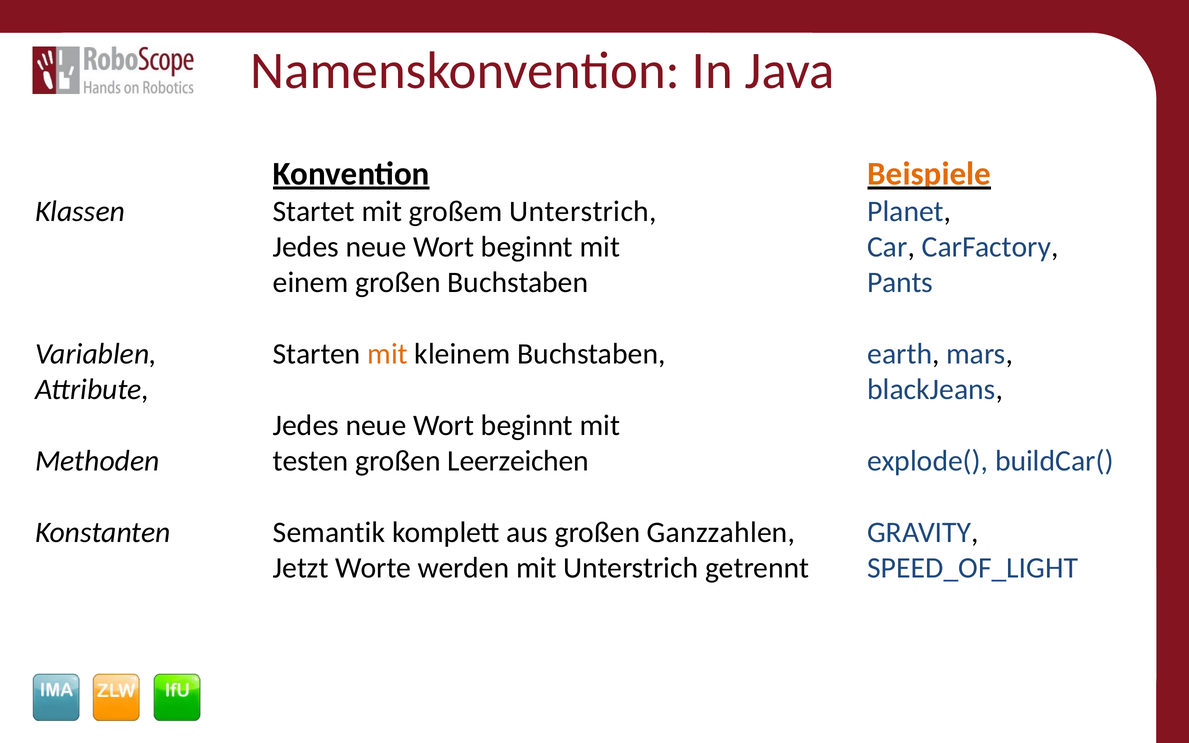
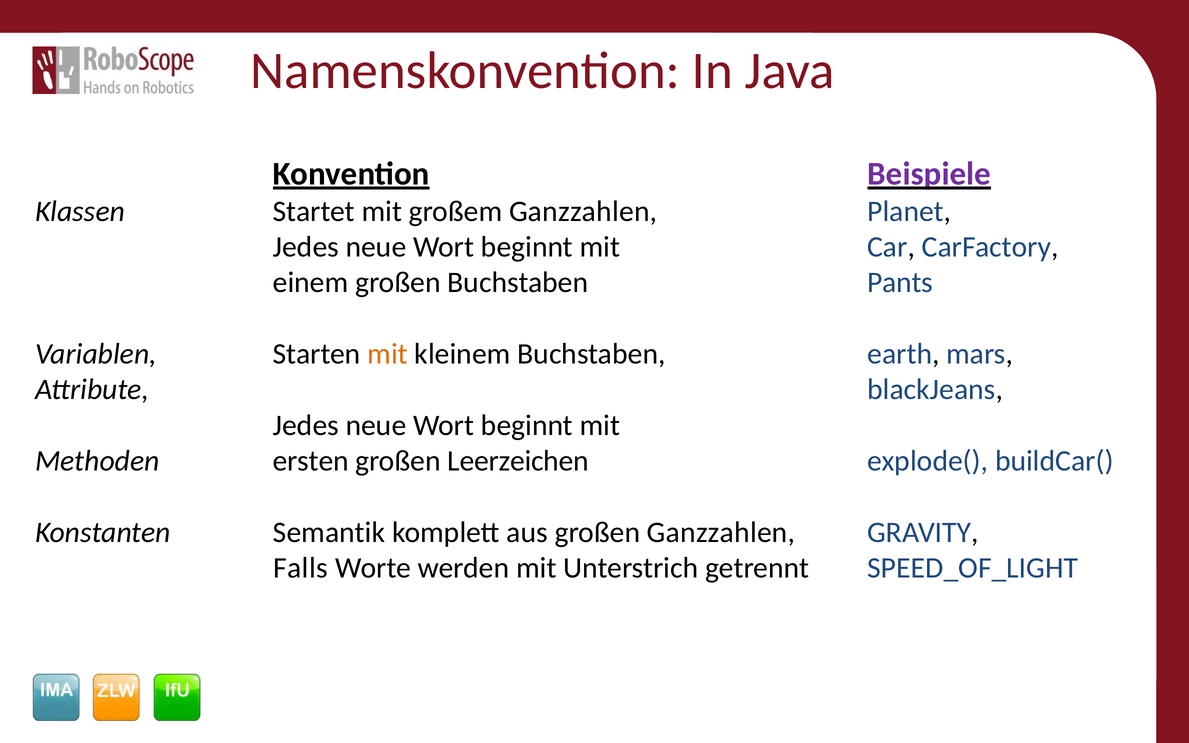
Beispiele colour: orange -> purple
großem Unterstrich: Unterstrich -> Ganzzahlen
testen: testen -> ersten
Jetzt: Jetzt -> Falls
